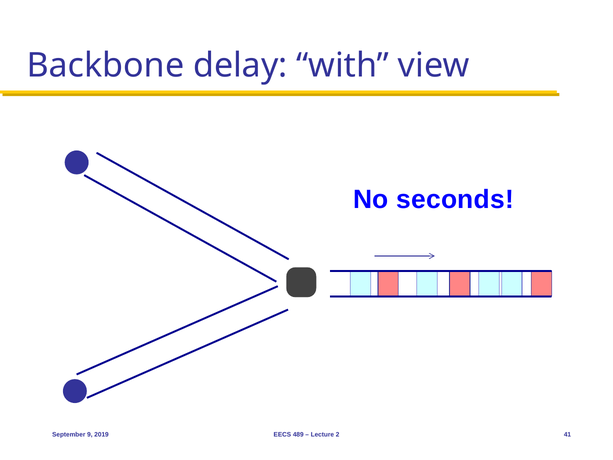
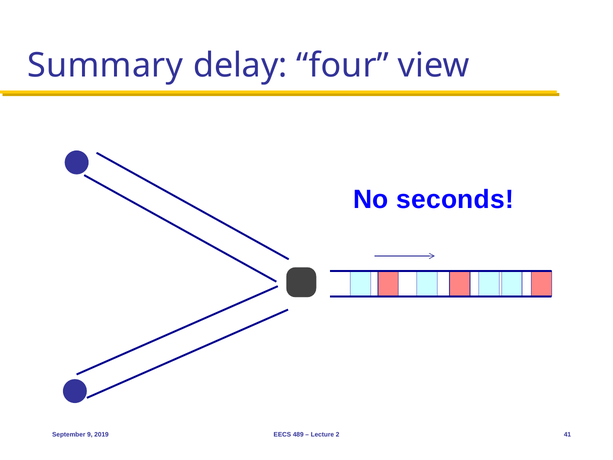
Backbone: Backbone -> Summary
with: with -> four
